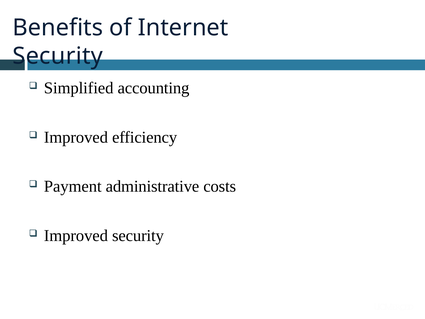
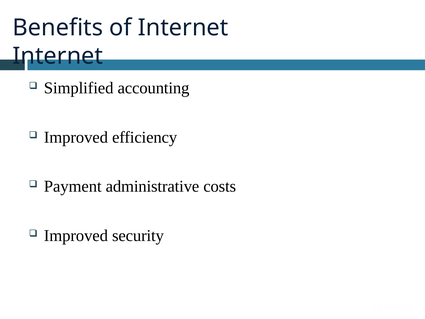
Security at (58, 56): Security -> Internet
